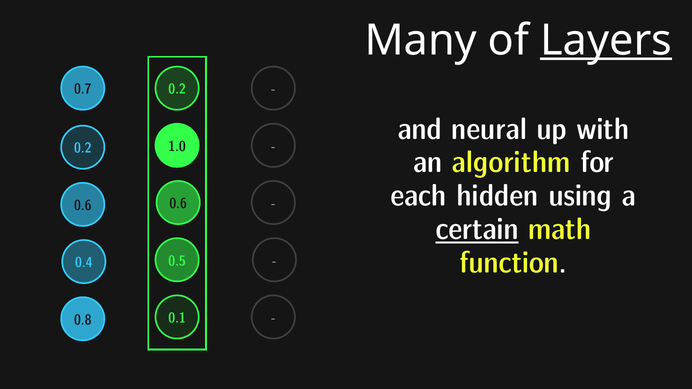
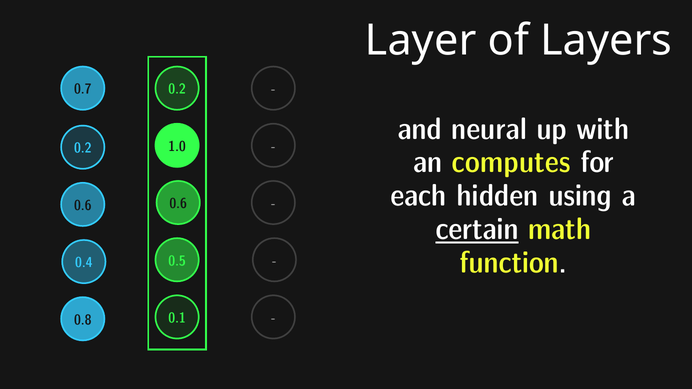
Many: Many -> Layer
Layers underline: present -> none
algorithm: algorithm -> computes
